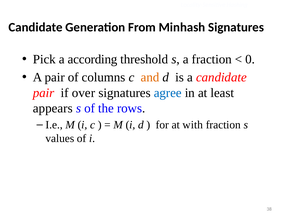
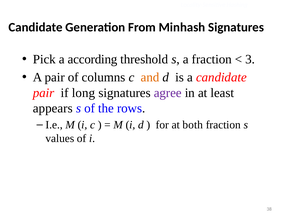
0: 0 -> 3
over: over -> long
agree colour: blue -> purple
with: with -> both
